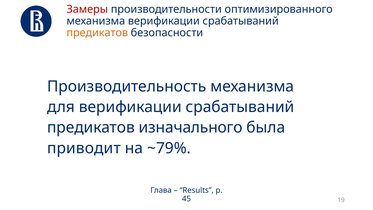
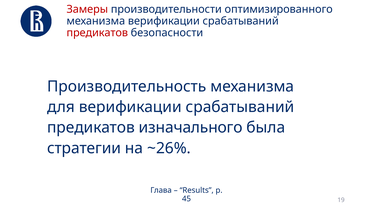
предикатов at (97, 33) colour: orange -> red
приводит: приводит -> стратегии
~79%: ~79% -> ~26%
